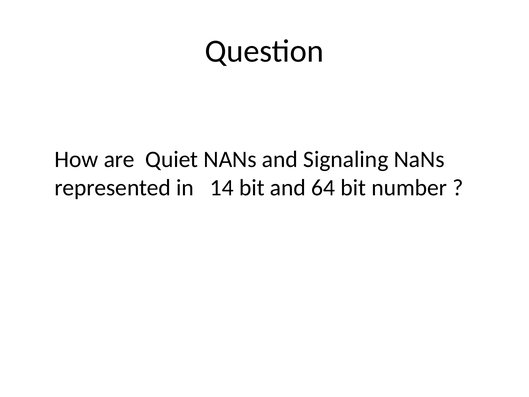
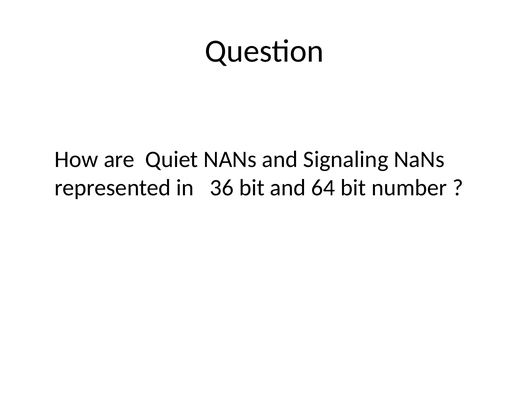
14: 14 -> 36
